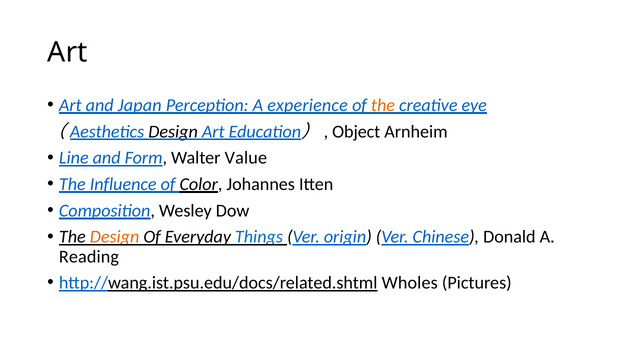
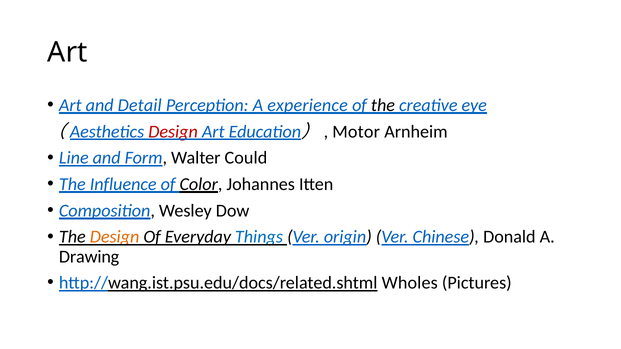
Japan: Japan -> Detail
the at (383, 105) colour: orange -> black
Design at (173, 132) colour: black -> red
Object: Object -> Motor
Value: Value -> Could
Reading: Reading -> Drawing
